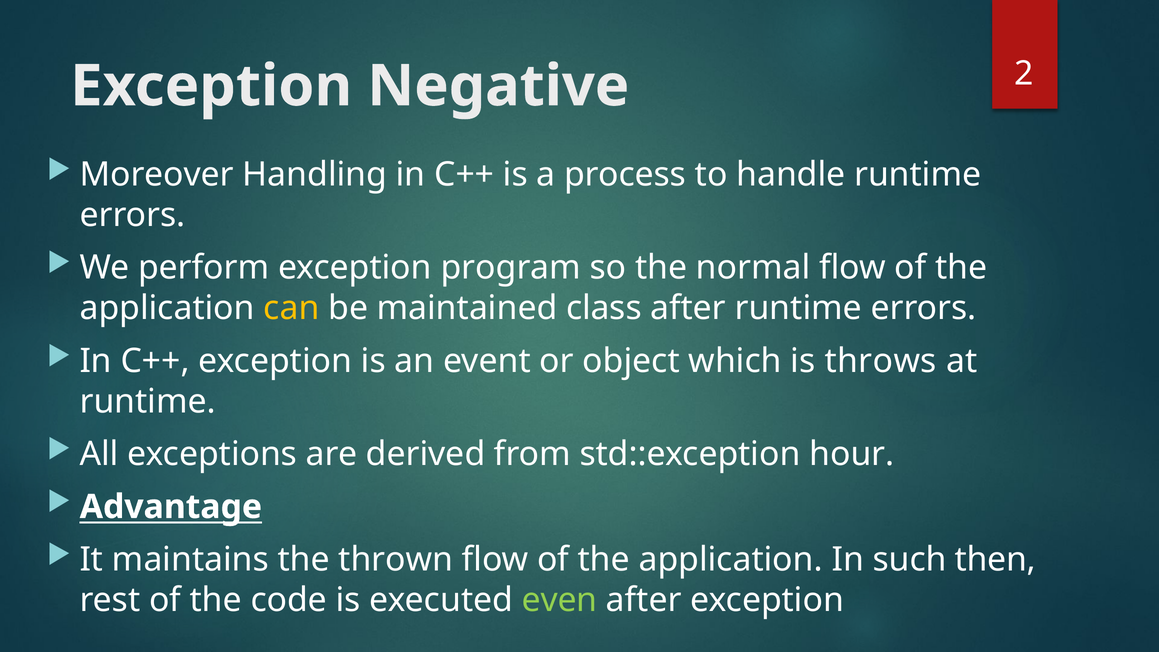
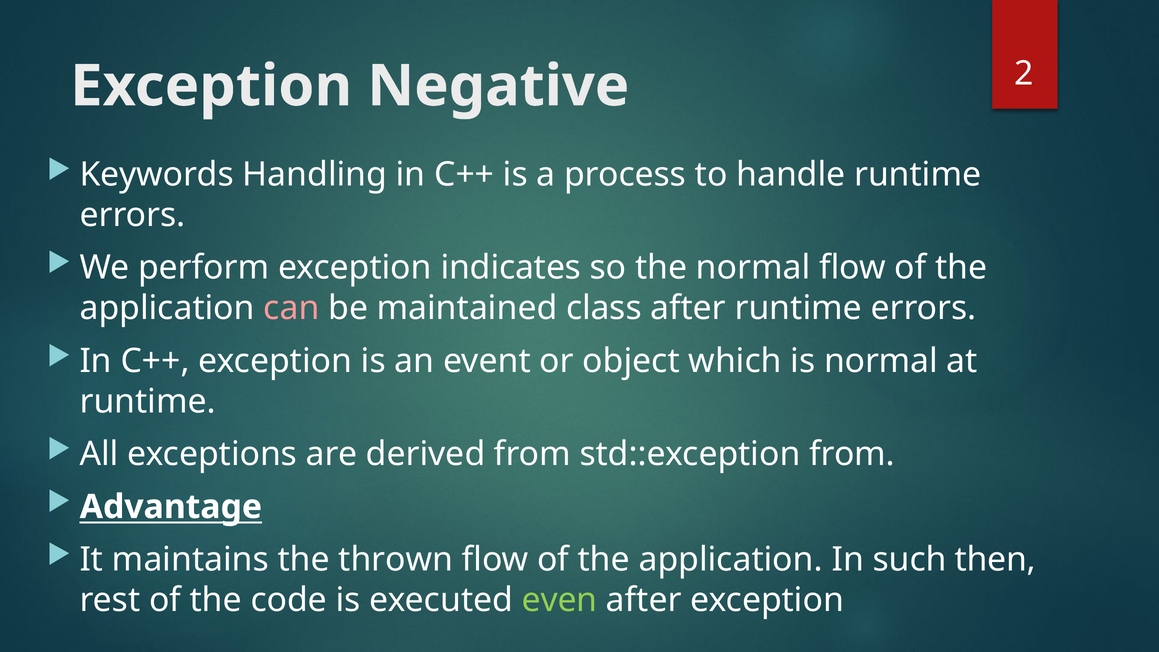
Moreover: Moreover -> Keywords
program: program -> indicates
can colour: yellow -> pink
is throws: throws -> normal
std::exception hour: hour -> from
